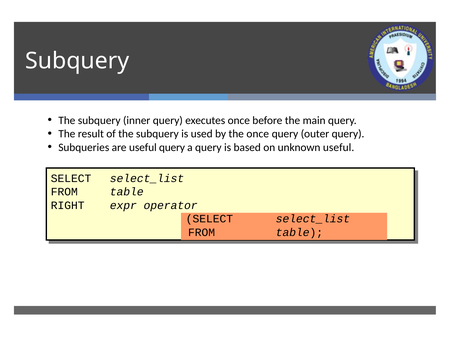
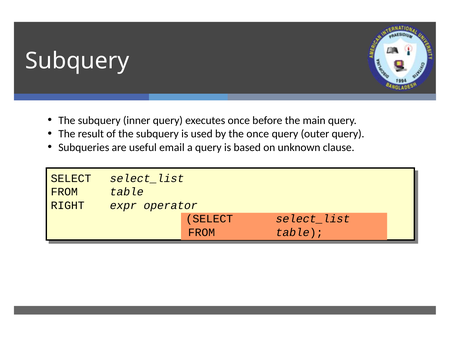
useful query: query -> email
unknown useful: useful -> clause
